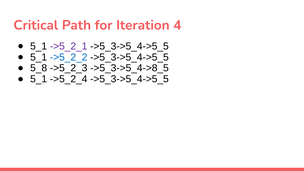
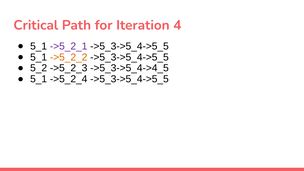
->5_2_2 colour: blue -> orange
5_8: 5_8 -> 5_2
->5_3->5_4->8_5: ->5_3->5_4->8_5 -> ->5_3->5_4->4_5
